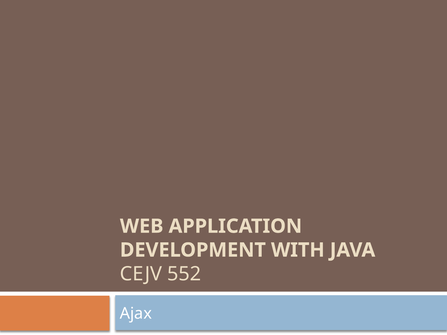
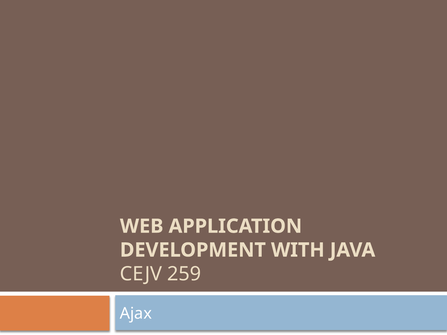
552: 552 -> 259
